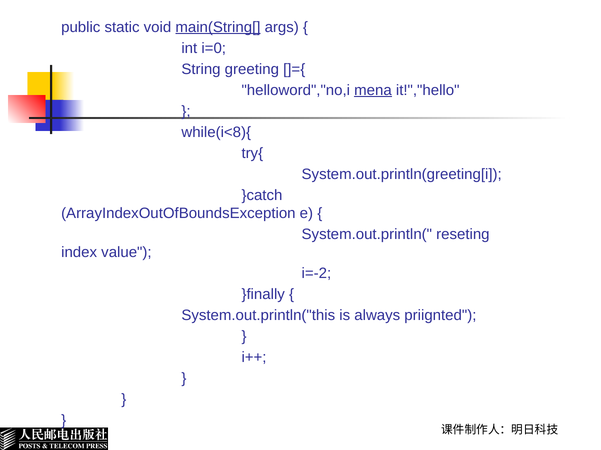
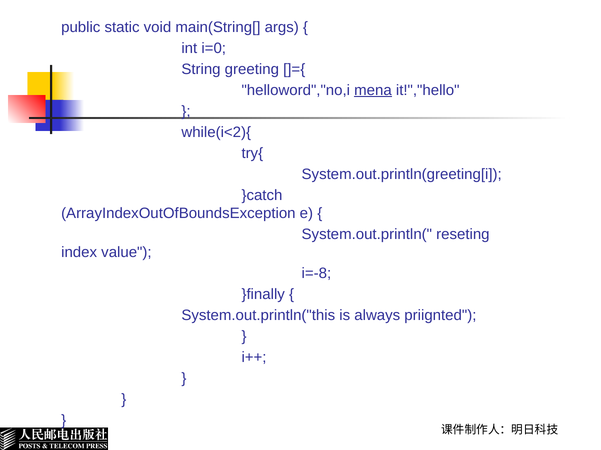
main(String[ underline: present -> none
while(i<8){: while(i<8){ -> while(i<2){
i=-2: i=-2 -> i=-8
